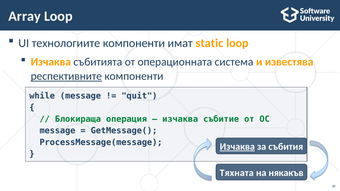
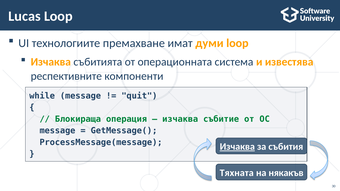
Array: Array -> Lucas
технологиите компоненти: компоненти -> премахване
static: static -> думи
респективните underline: present -> none
